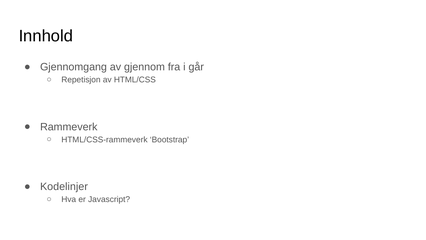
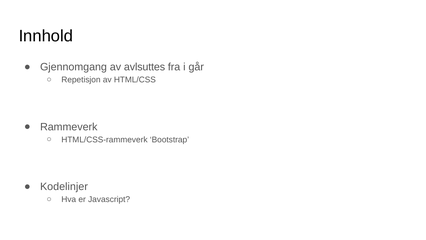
gjennom: gjennom -> avlsuttes
